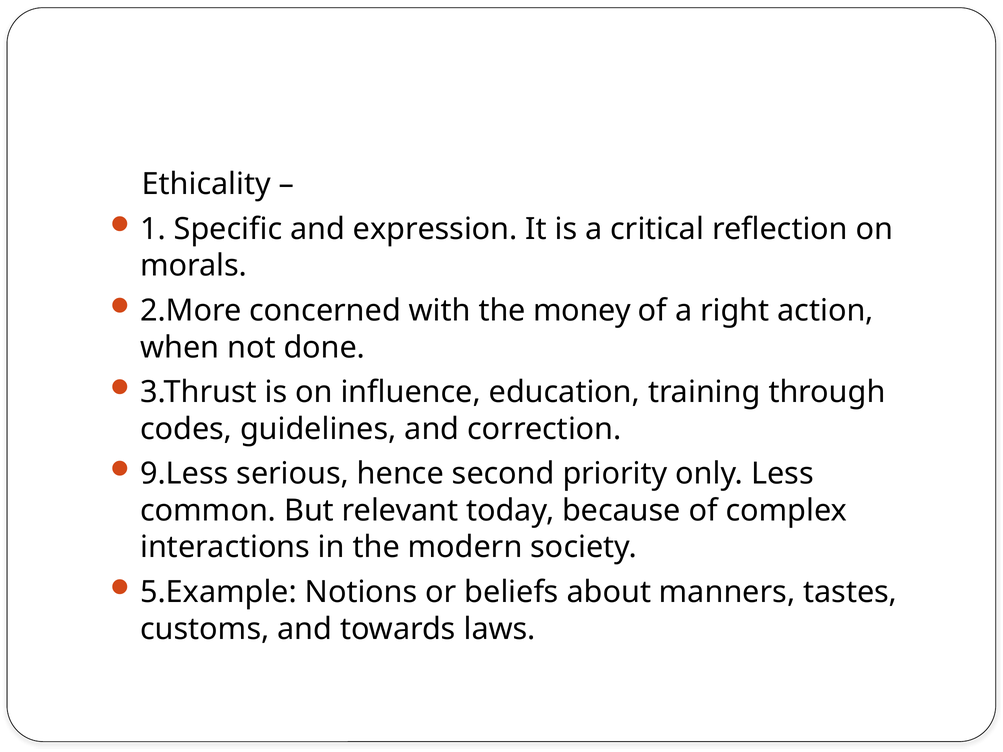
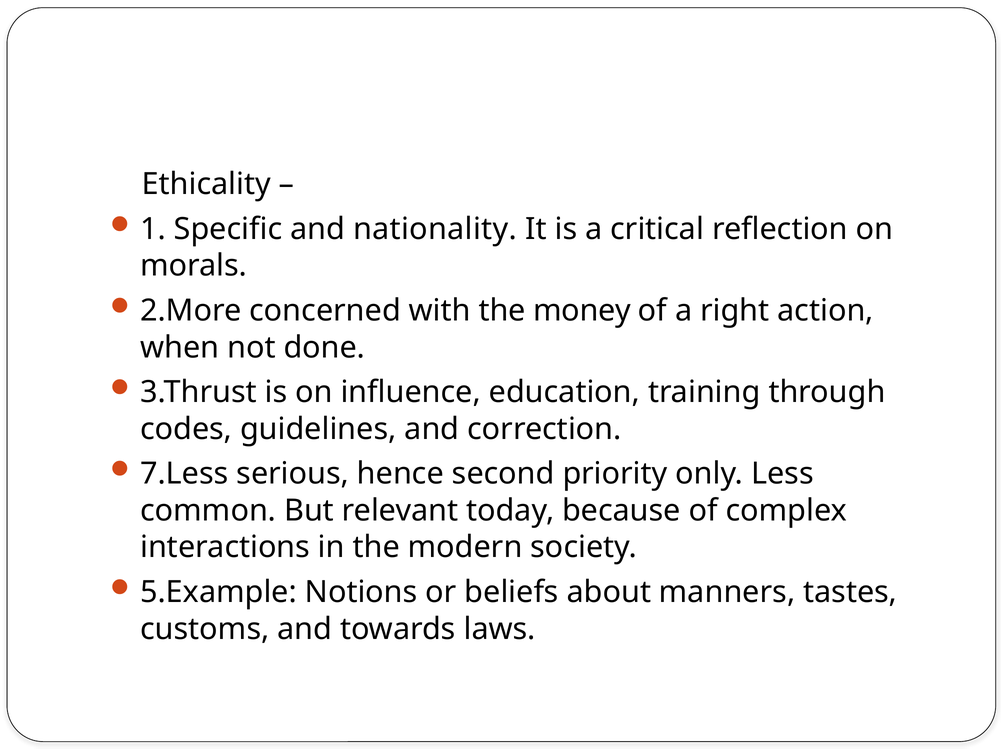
expression: expression -> nationality
9.Less: 9.Less -> 7.Less
